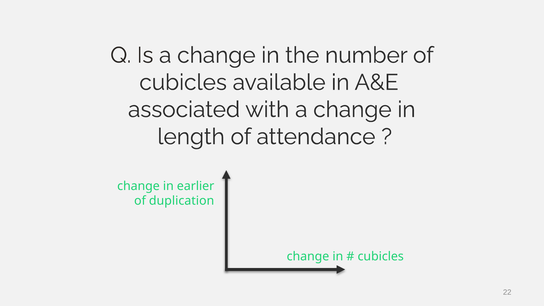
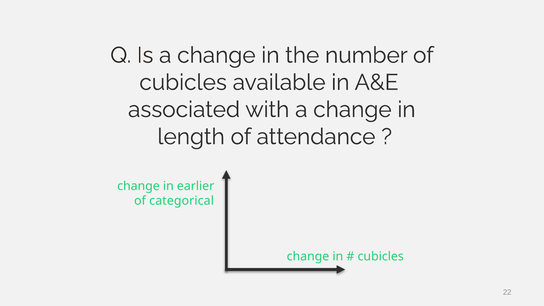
duplication: duplication -> categorical
